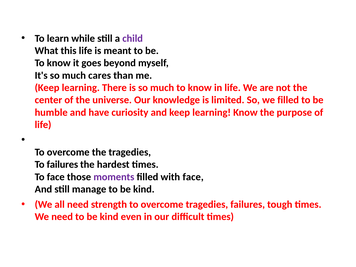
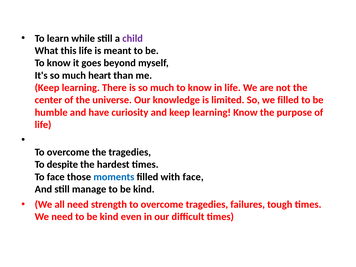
cares: cares -> heart
To failures: failures -> despite
moments colour: purple -> blue
